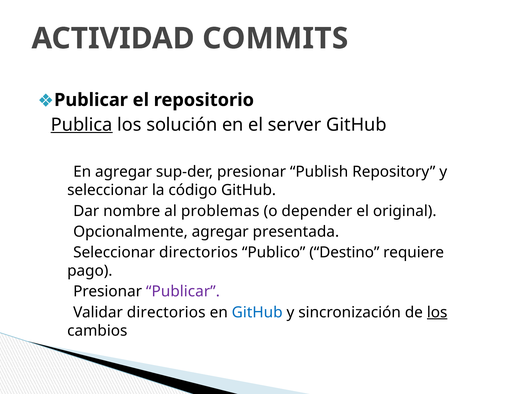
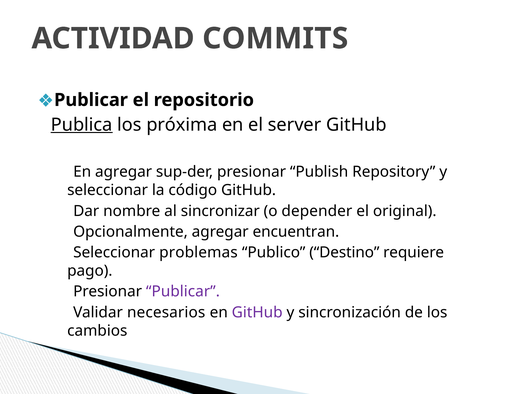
solución: solución -> próxima
problemas: problemas -> sincronizar
presentada: presentada -> encuentran
Seleccionar directorios: directorios -> problemas
Validar directorios: directorios -> necesarios
GitHub at (257, 312) colour: blue -> purple
los at (437, 312) underline: present -> none
